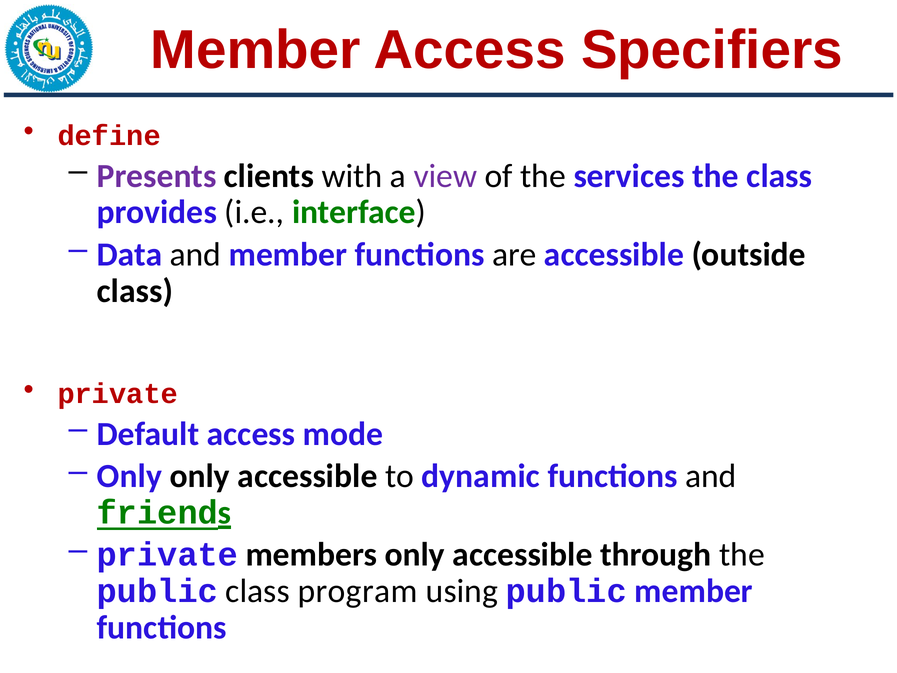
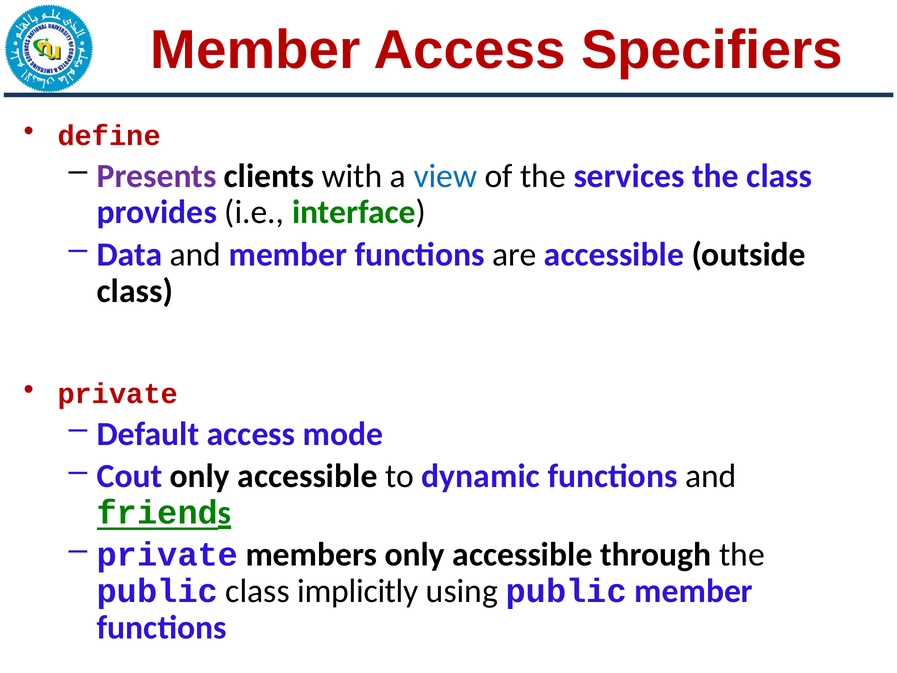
view colour: purple -> blue
Only at (129, 476): Only -> Cout
program: program -> implicitly
